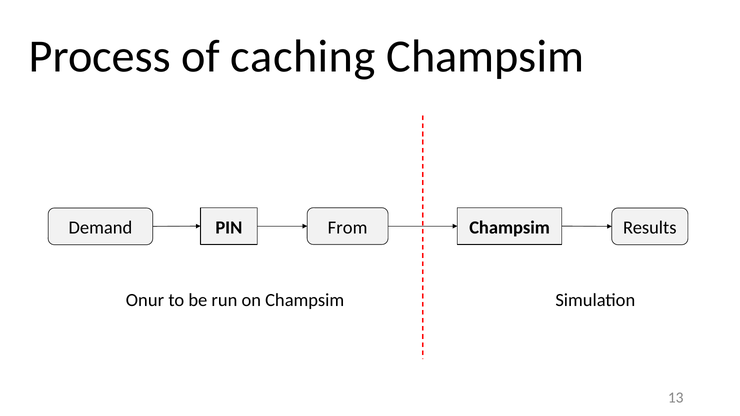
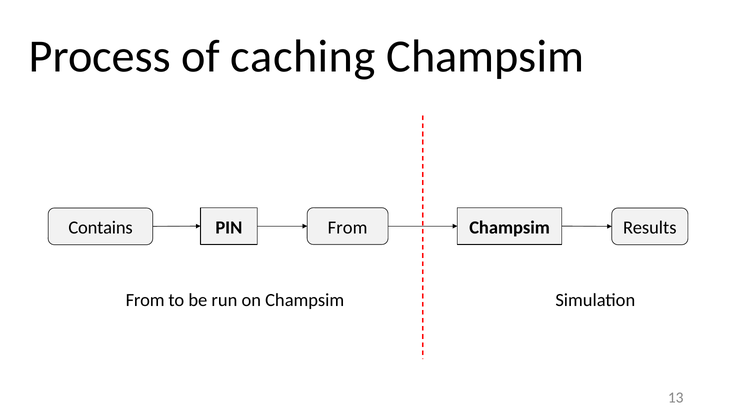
Demand: Demand -> Contains
Onur at (145, 300): Onur -> From
